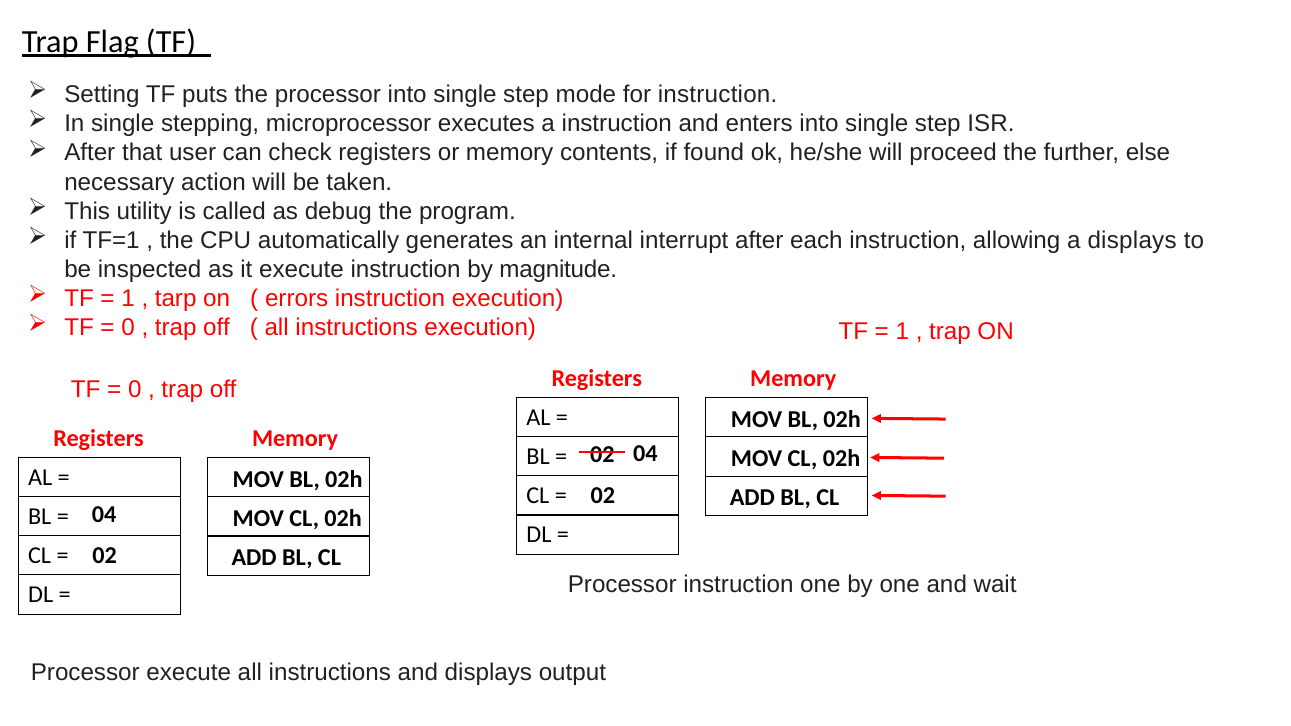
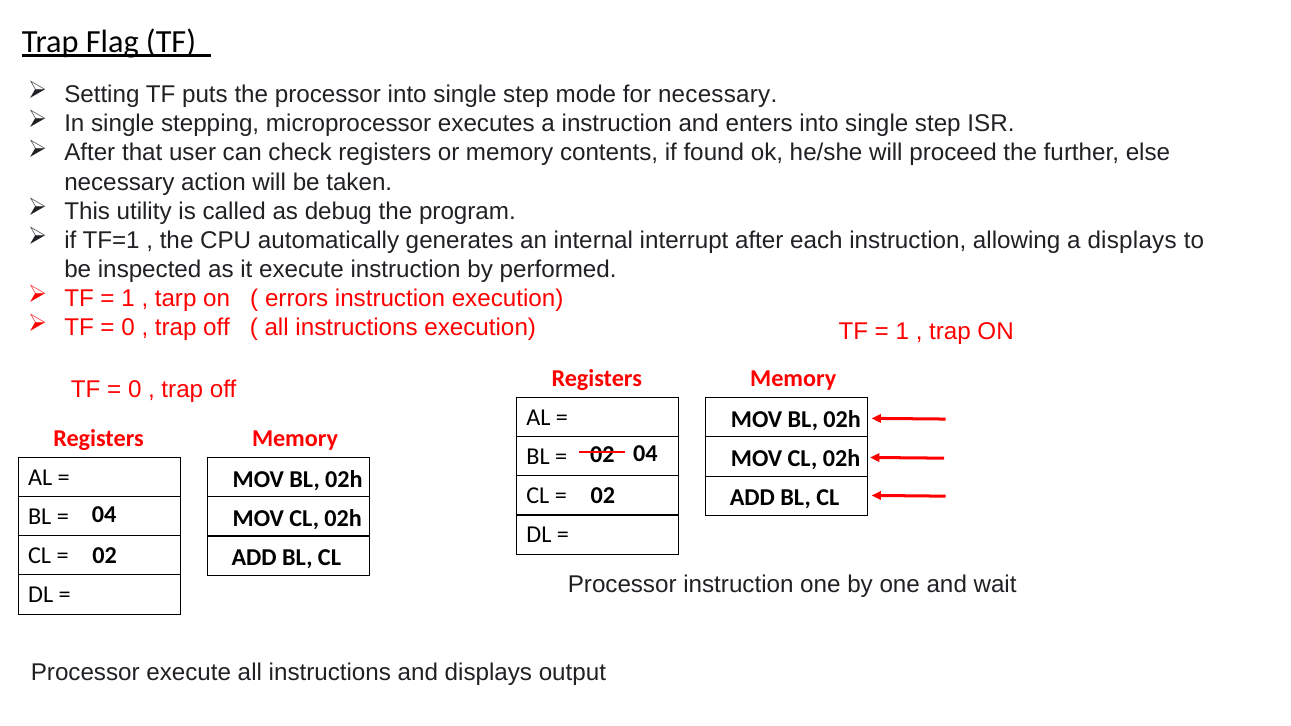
for instruction: instruction -> necessary
magnitude: magnitude -> performed
